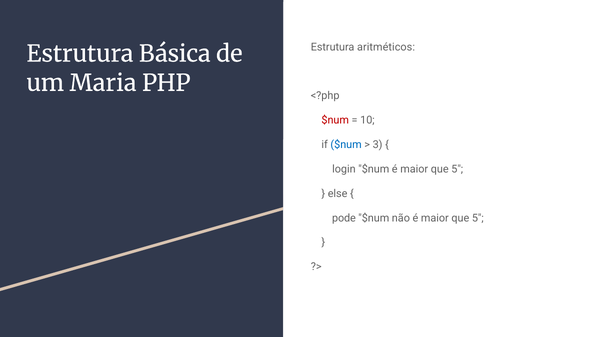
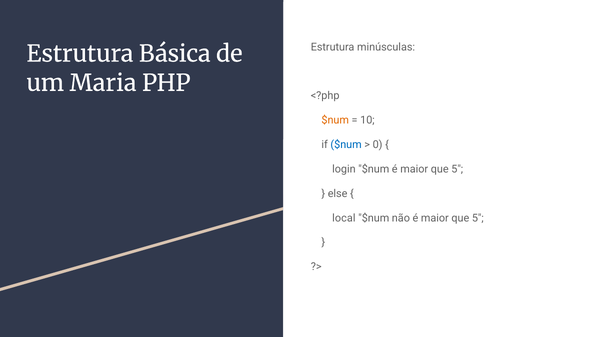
aritméticos: aritméticos -> minúsculas
$num at (335, 120) colour: red -> orange
3: 3 -> 0
pode: pode -> local
